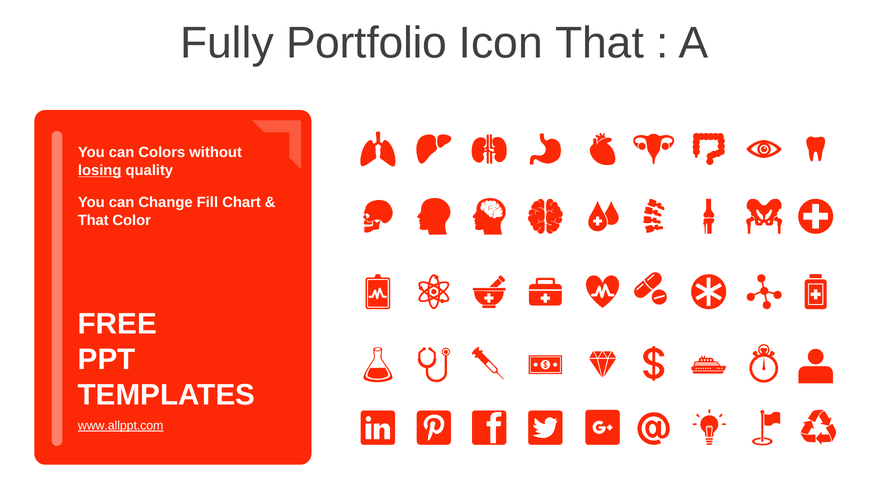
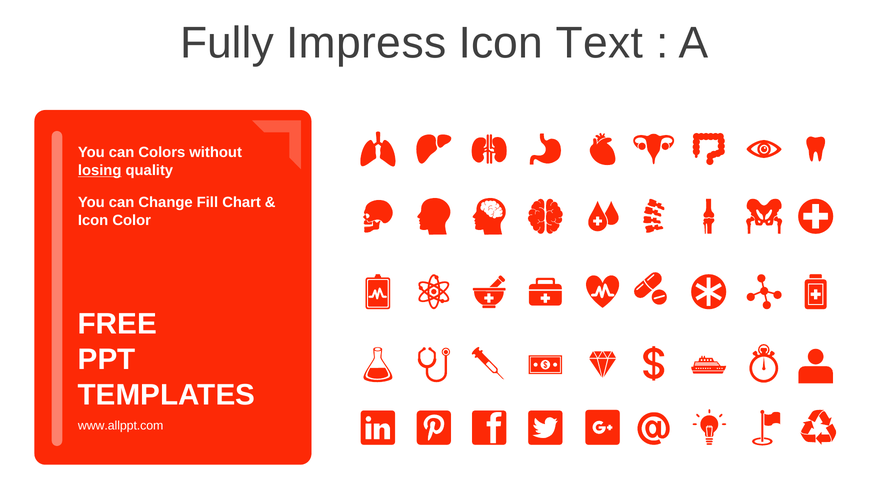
Portfolio: Portfolio -> Impress
Icon That: That -> Text
That at (93, 220): That -> Icon
www.allppt.com underline: present -> none
